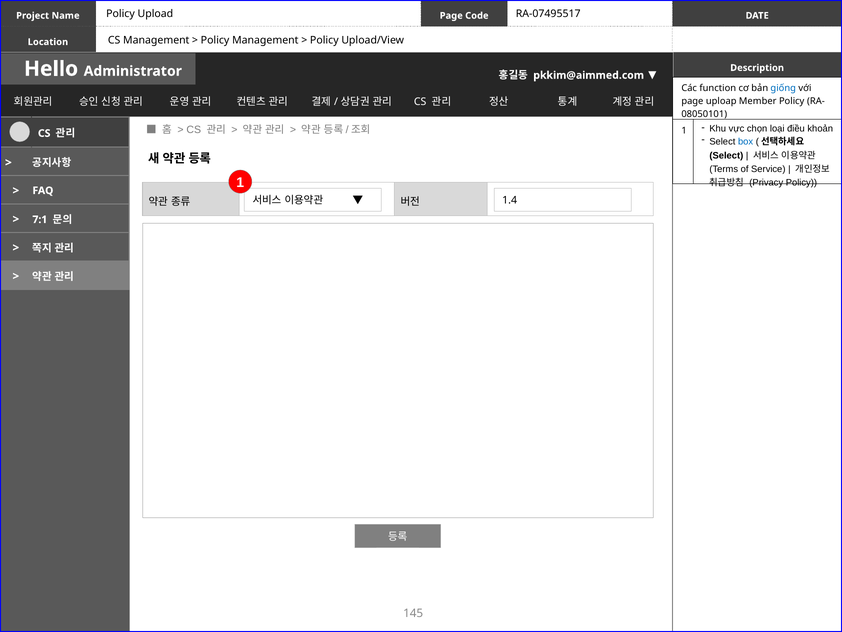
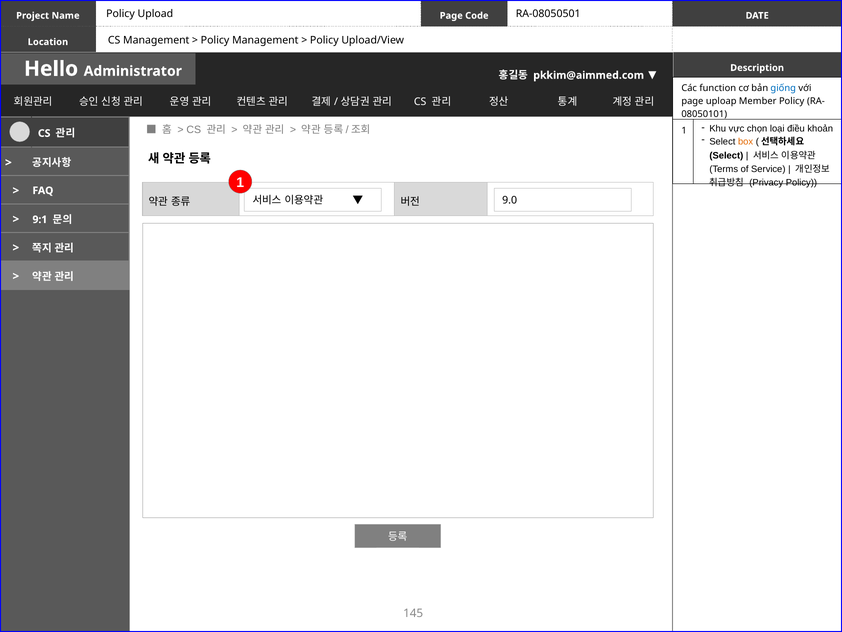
RA-07495517: RA-07495517 -> RA-08050501
box colour: blue -> orange
1.4: 1.4 -> 9.0
7:1: 7:1 -> 9:1
